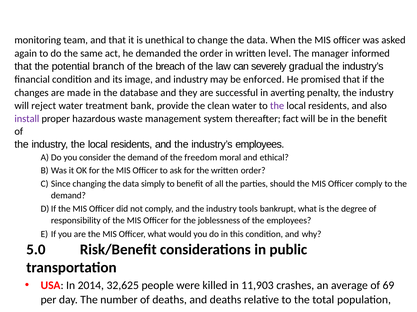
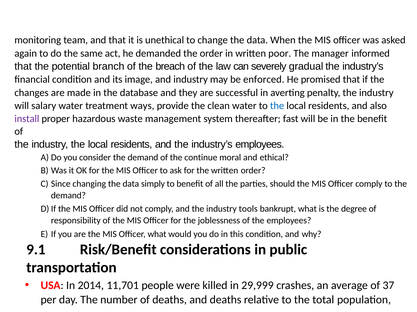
level: level -> poor
reject: reject -> salary
bank: bank -> ways
the at (277, 106) colour: purple -> blue
fact: fact -> fast
freedom: freedom -> continue
5.0: 5.0 -> 9.1
32,625: 32,625 -> 11,701
11,903: 11,903 -> 29,999
69: 69 -> 37
